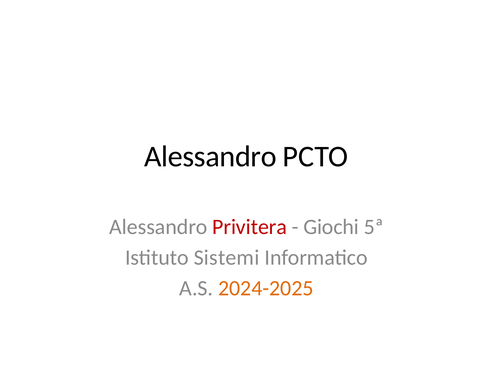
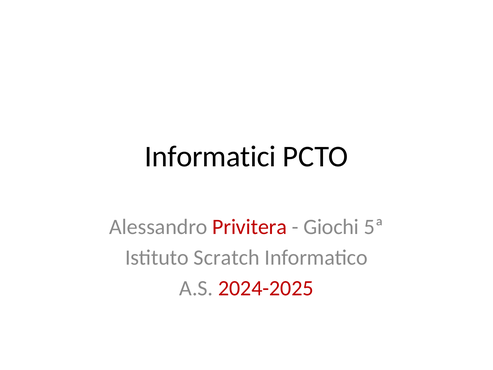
Alessandro at (210, 157): Alessandro -> Informatici
Sistemi: Sistemi -> Scratch
2024-2025 colour: orange -> red
